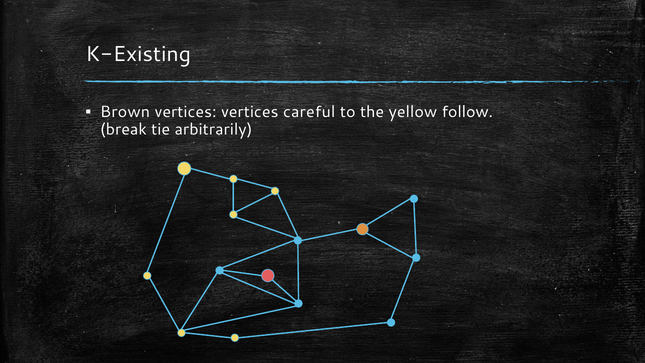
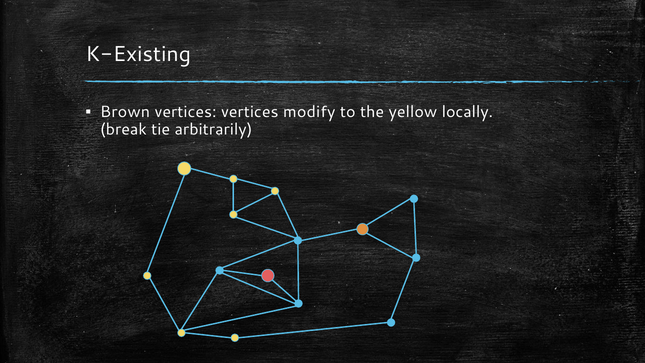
careful: careful -> modify
follow: follow -> locally
